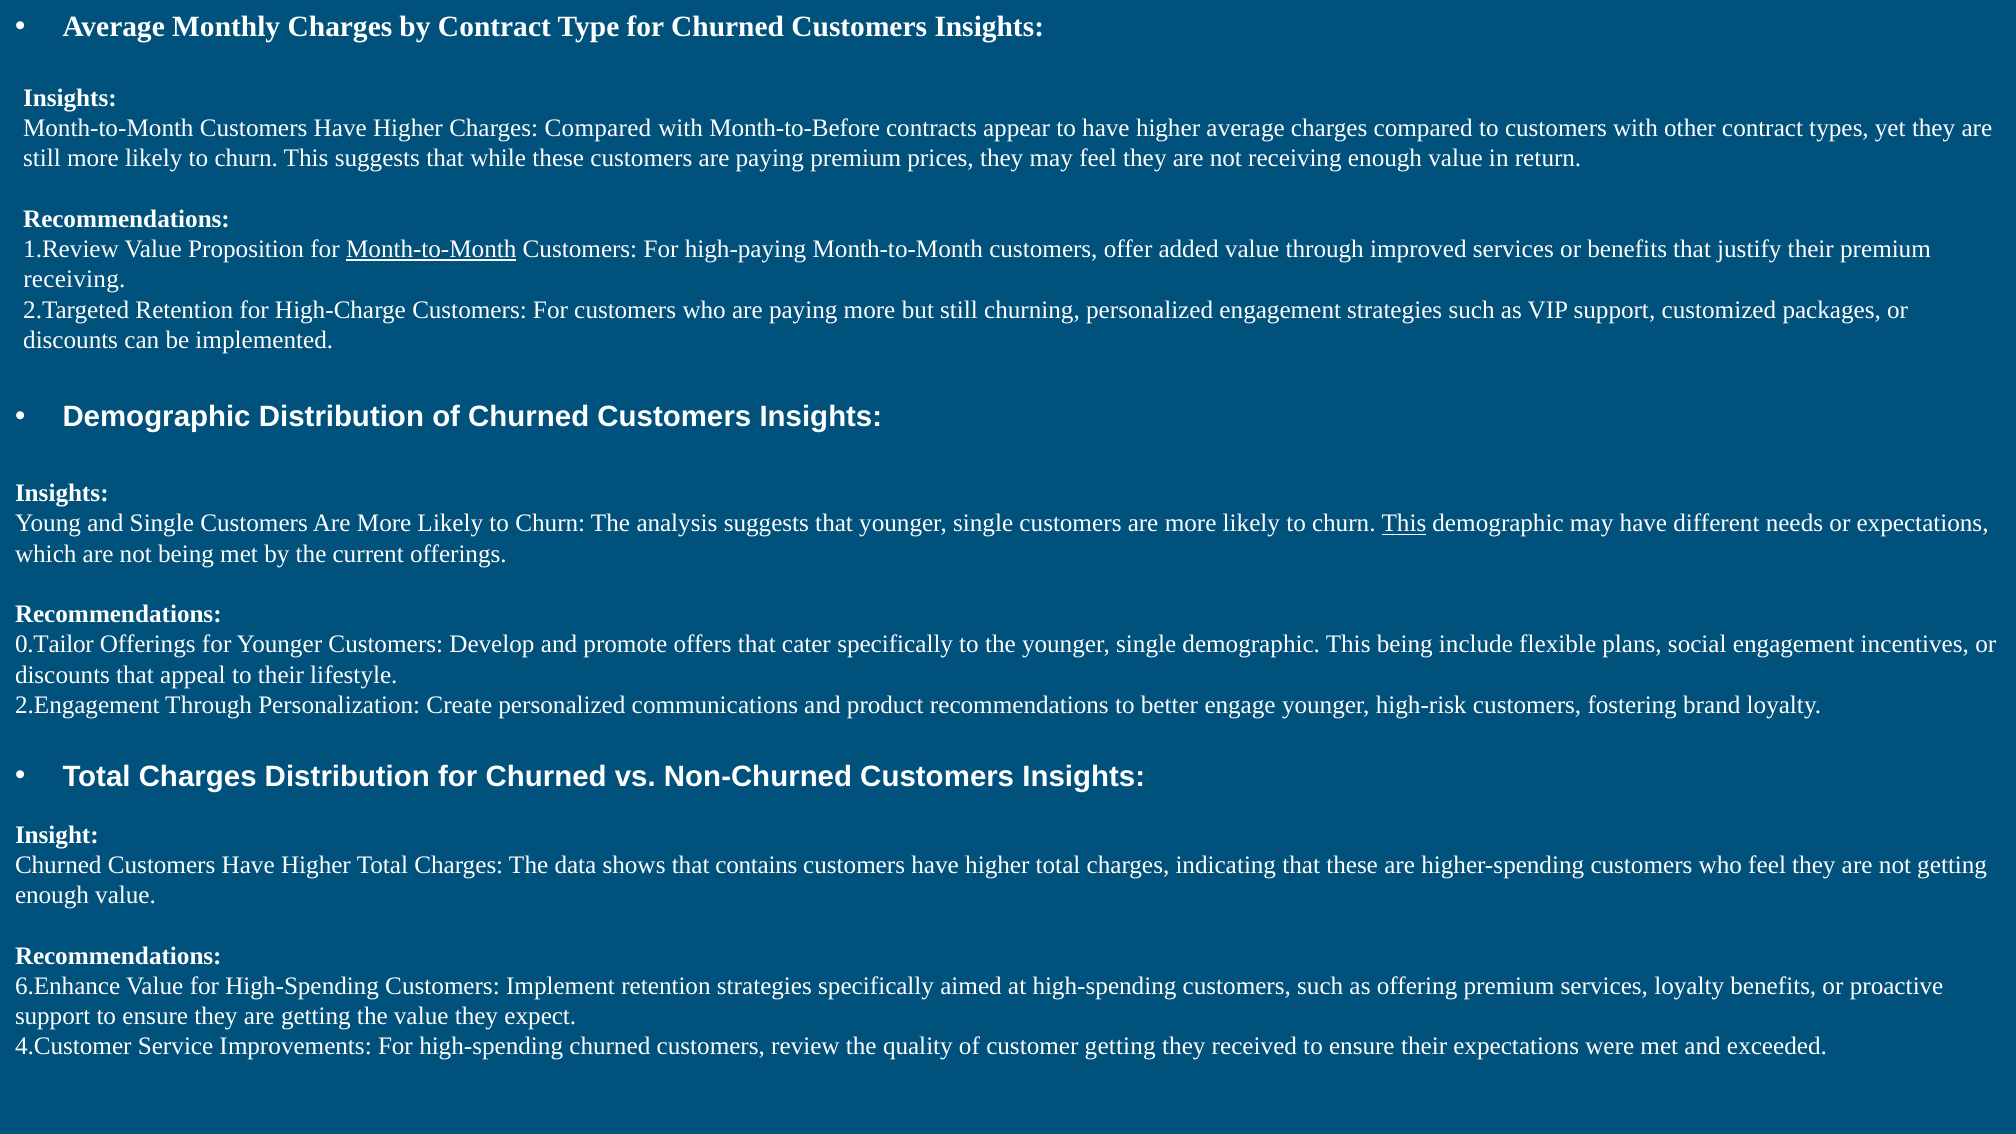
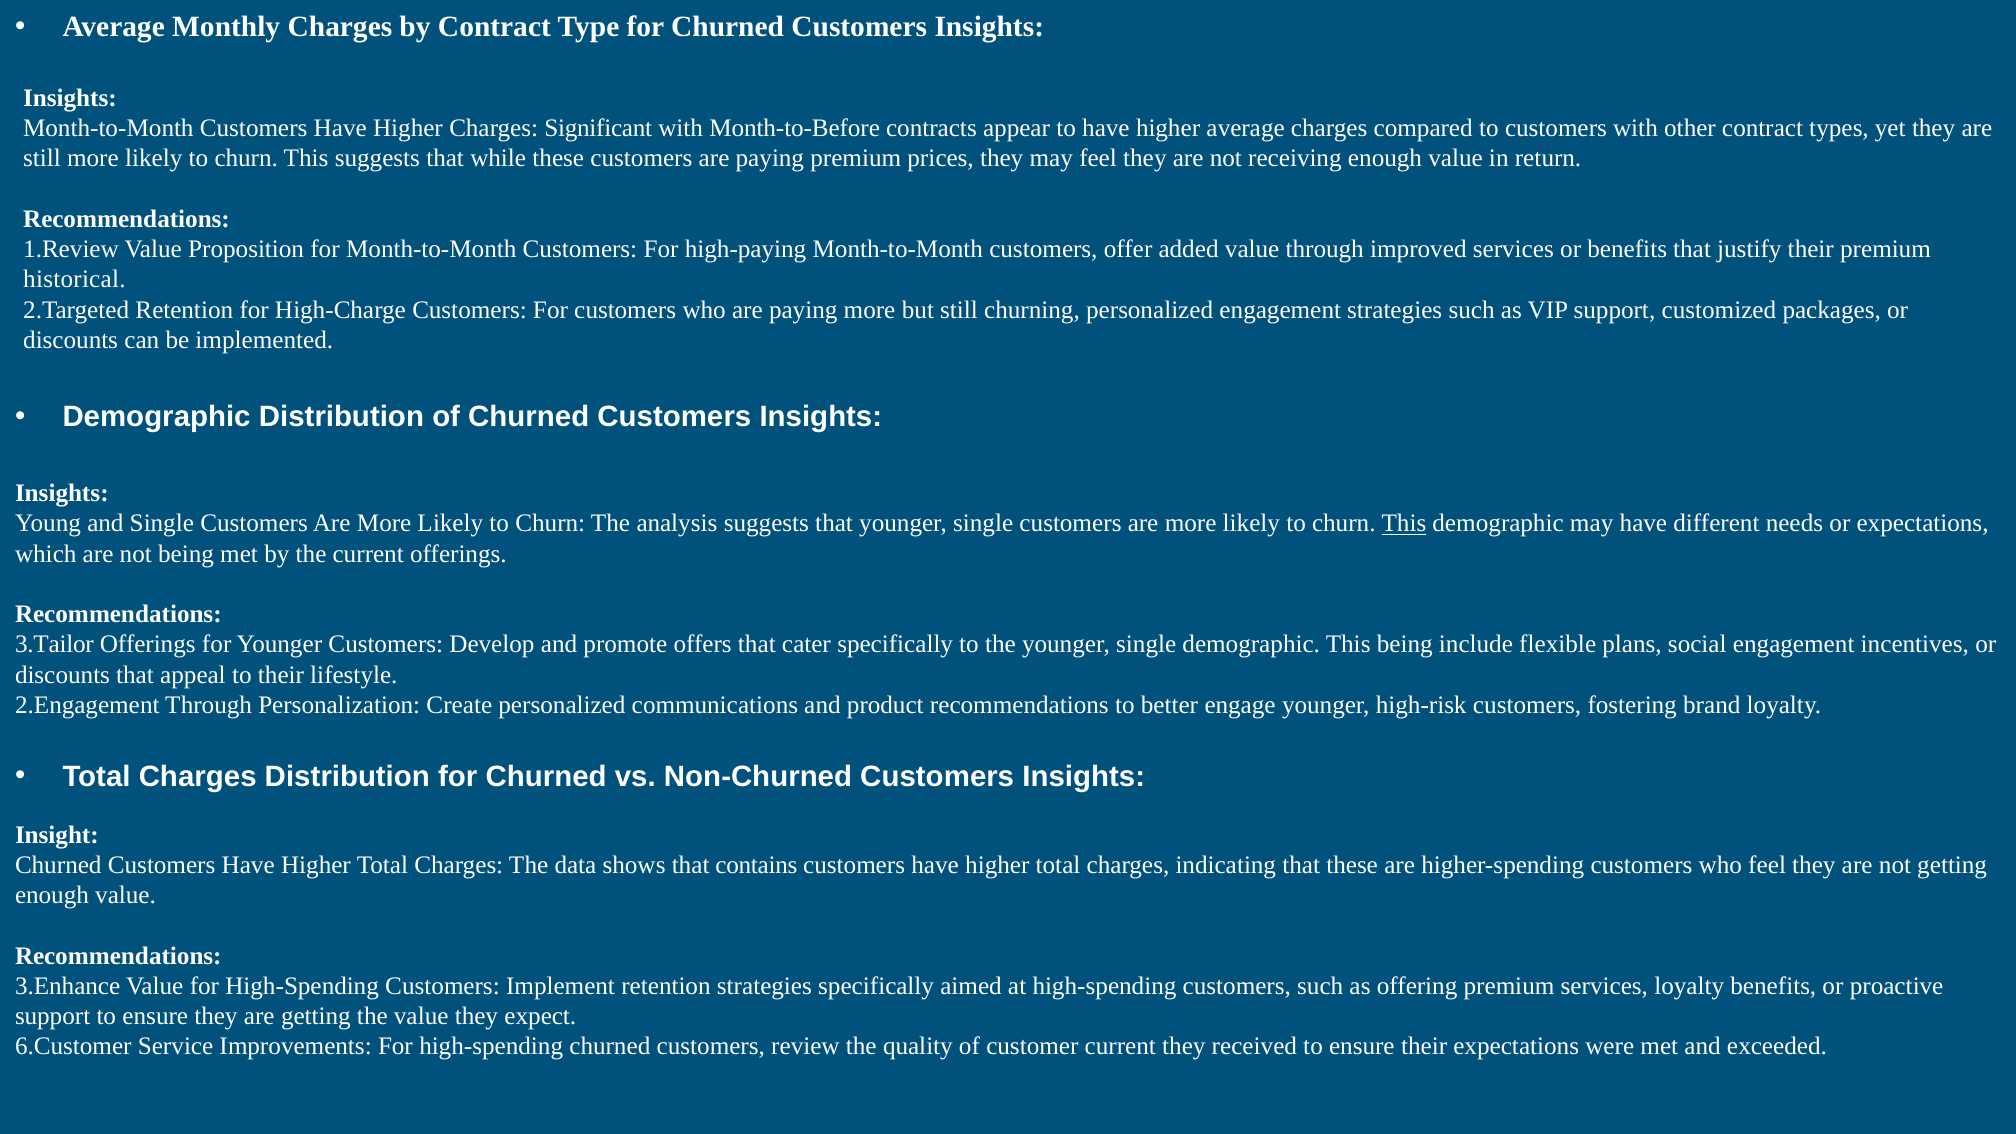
Higher Charges Compared: Compared -> Significant
Month-to-Month at (431, 249) underline: present -> none
receiving at (74, 280): receiving -> historical
0.Tailor: 0.Tailor -> 3.Tailor
6.Enhance: 6.Enhance -> 3.Enhance
4.Customer: 4.Customer -> 6.Customer
customer getting: getting -> current
